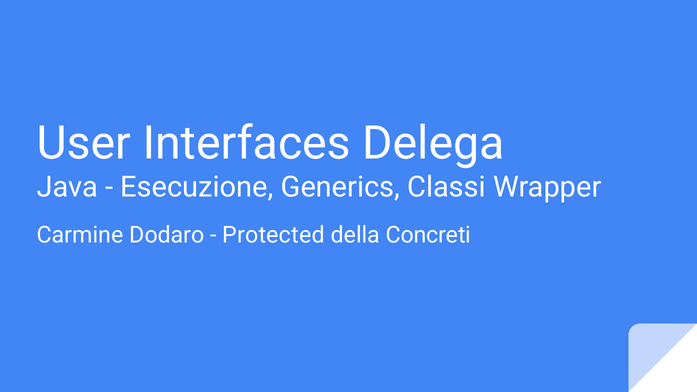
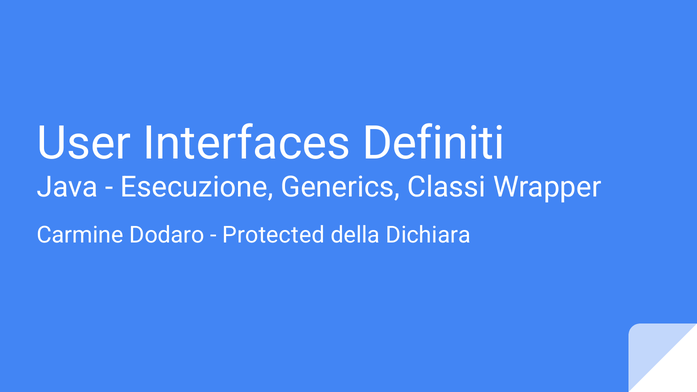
Delega: Delega -> Definiti
Concreti: Concreti -> Dichiara
